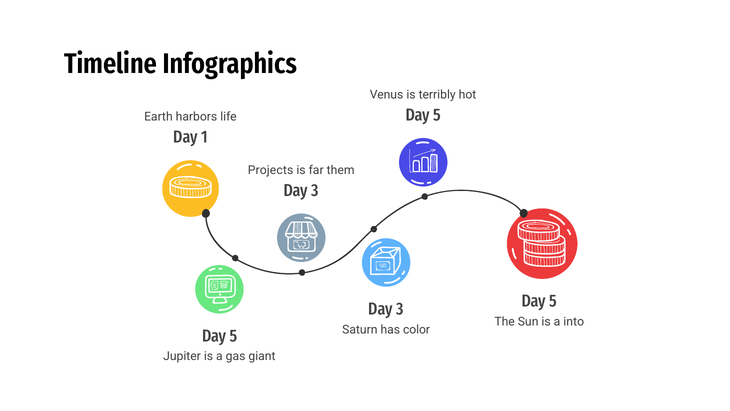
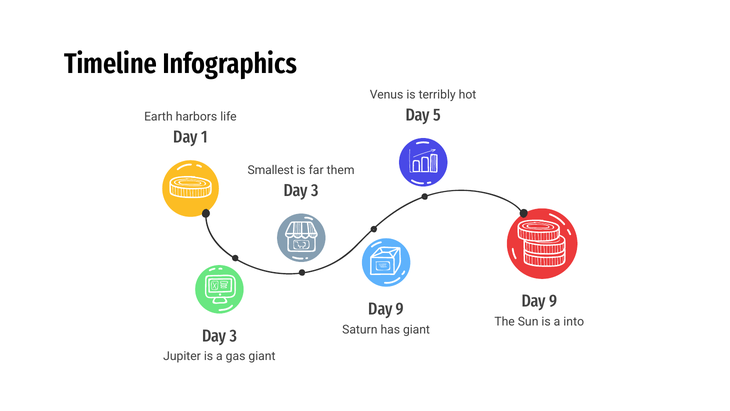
Projects: Projects -> Smallest
5 at (553, 301): 5 -> 9
3 at (400, 309): 3 -> 9
has color: color -> giant
5 at (233, 336): 5 -> 3
